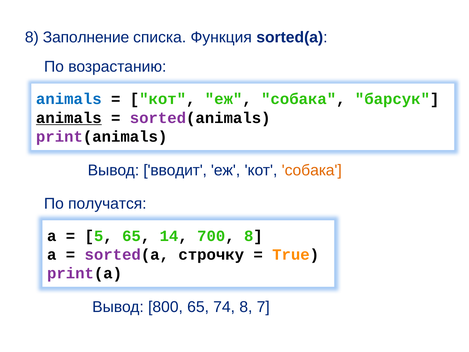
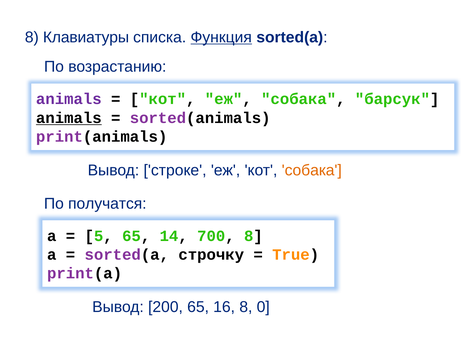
Заполнение: Заполнение -> Клавиатуры
Функция underline: none -> present
animals at (69, 99) colour: blue -> purple
вводит: вводит -> строке
800: 800 -> 200
74: 74 -> 16
7: 7 -> 0
